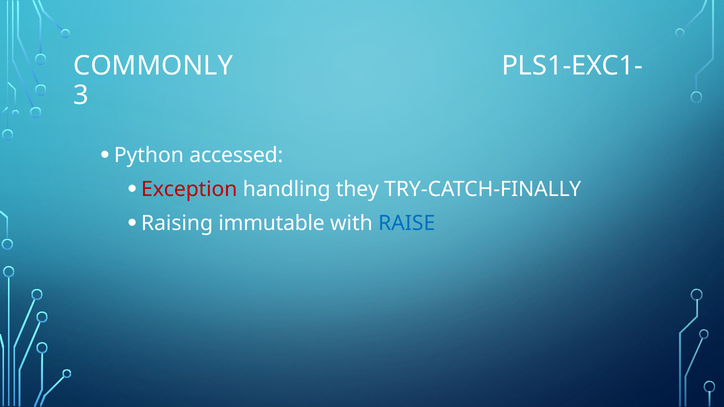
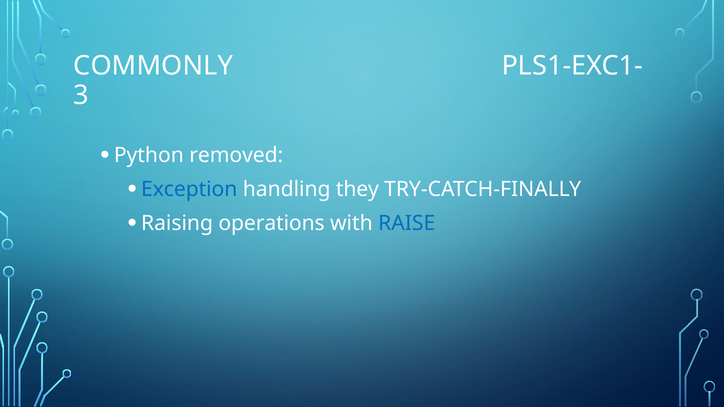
accessed: accessed -> removed
Exception colour: red -> blue
immutable: immutable -> operations
